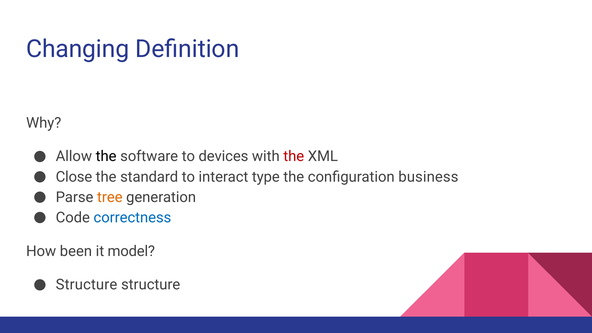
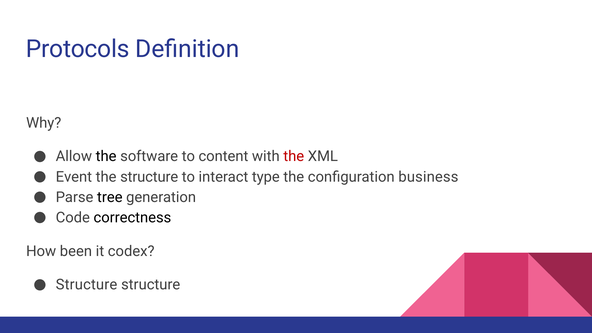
Changing: Changing -> Protocols
devices: devices -> content
Close: Close -> Event
the standard: standard -> structure
tree colour: orange -> black
correctness colour: blue -> black
model: model -> codex
